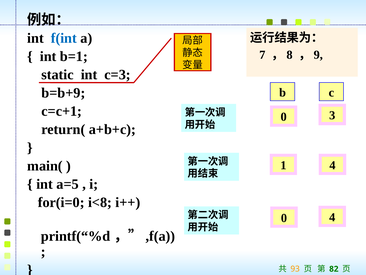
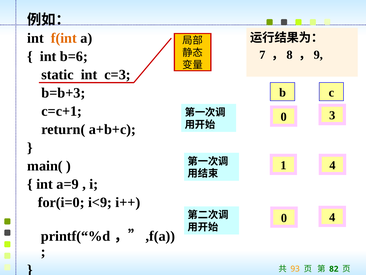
f(int colour: blue -> orange
b=1: b=1 -> b=6
b=b+9: b=b+9 -> b=b+3
a=5: a=5 -> a=9
i<8: i<8 -> i<9
